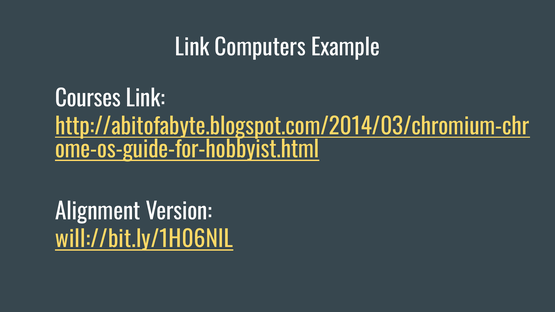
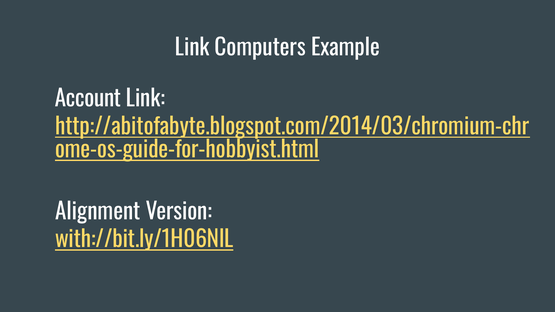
Courses: Courses -> Account
will://bit.ly/1H06NlL: will://bit.ly/1H06NlL -> with://bit.ly/1H06NlL
